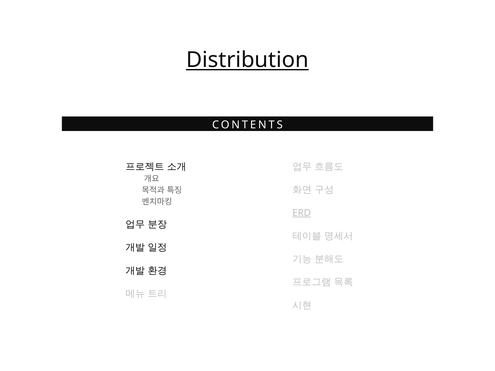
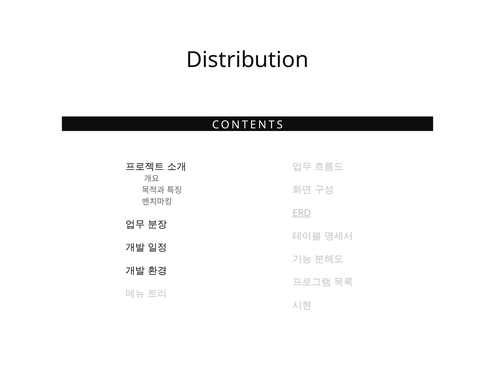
Distribution underline: present -> none
